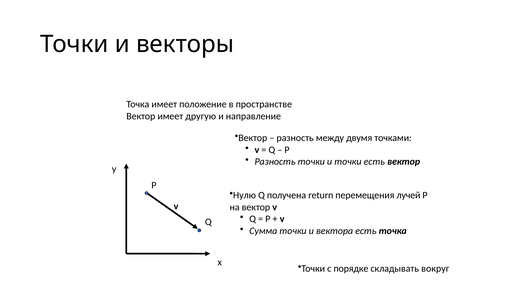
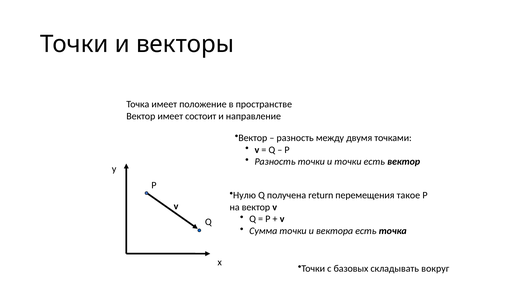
другую: другую -> состоит
лучей: лучей -> такое
порядке: порядке -> базовых
